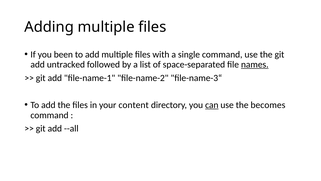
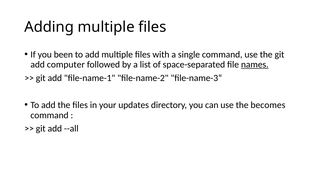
untracked: untracked -> computer
content: content -> updates
can underline: present -> none
